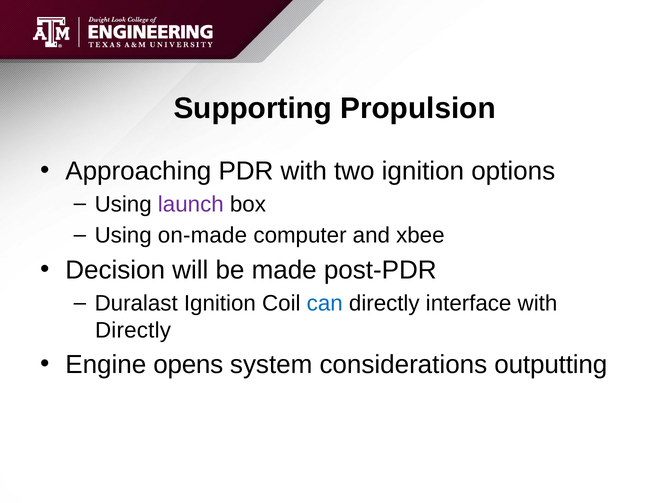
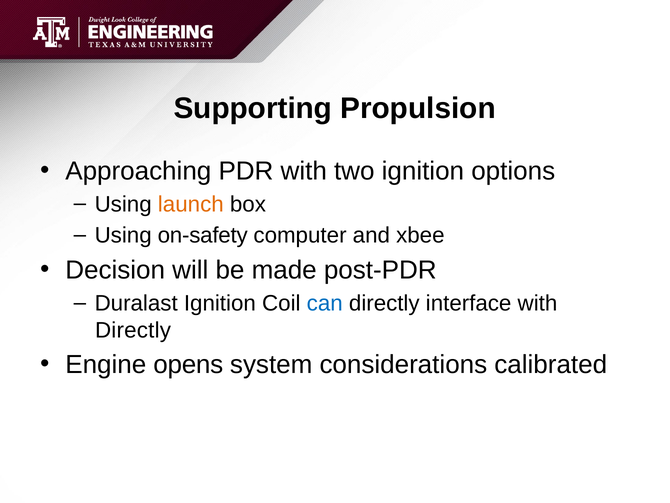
launch colour: purple -> orange
on-made: on-made -> on-safety
outputting: outputting -> calibrated
